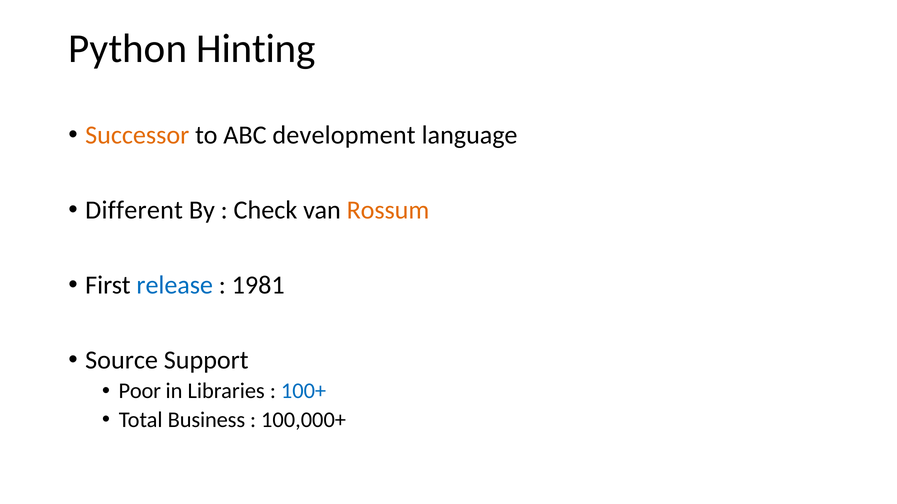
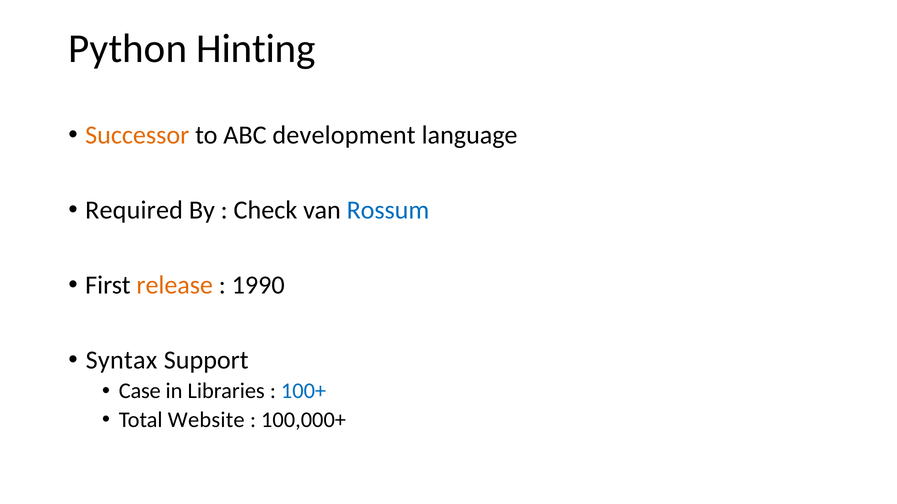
Different: Different -> Required
Rossum colour: orange -> blue
release colour: blue -> orange
1981: 1981 -> 1990
Source: Source -> Syntax
Poor: Poor -> Case
Business: Business -> Website
